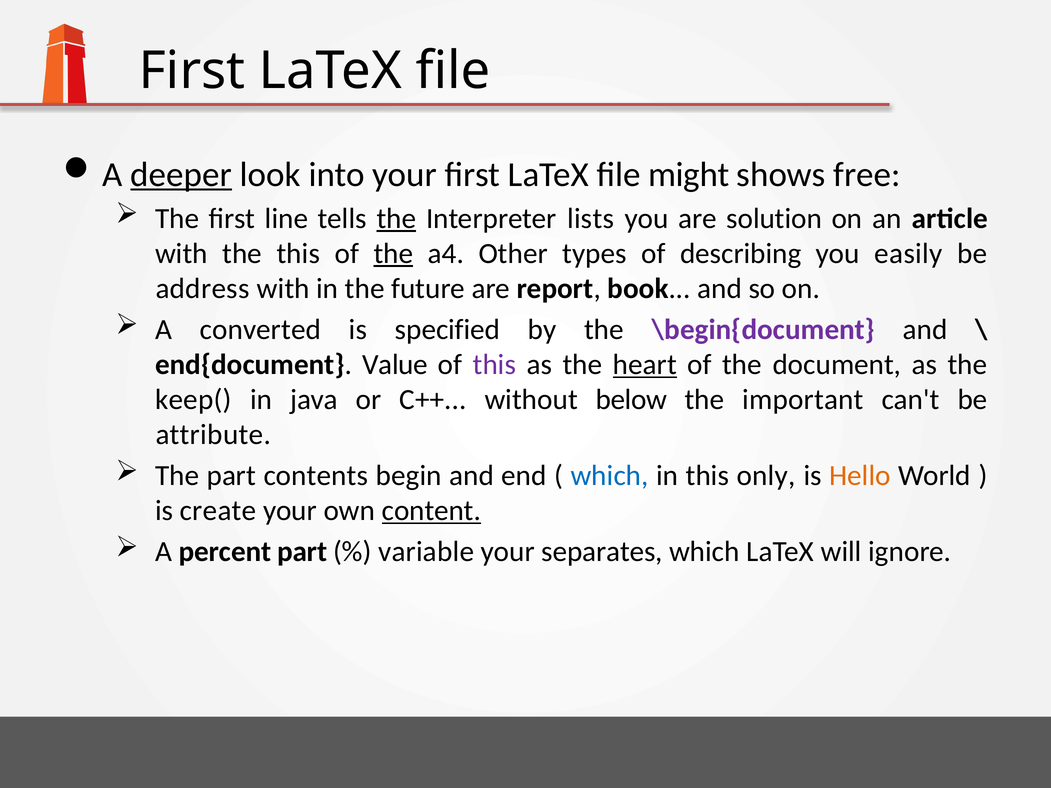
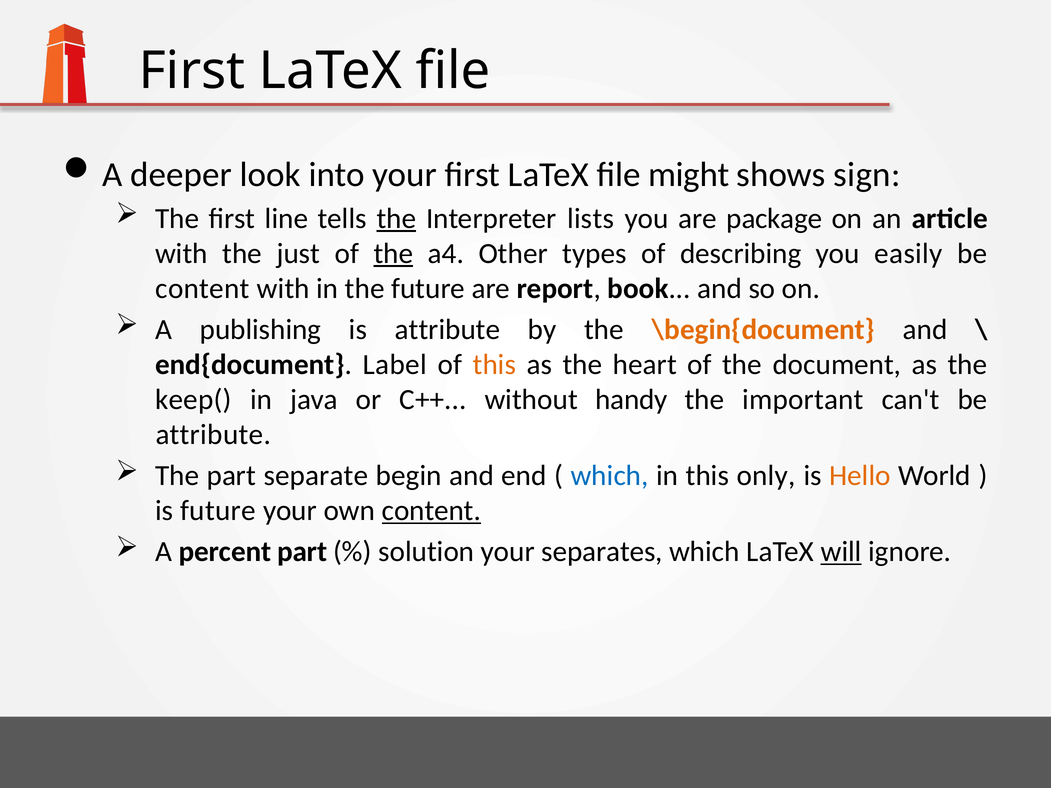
deeper underline: present -> none
free: free -> sign
solution: solution -> package
the this: this -> just
address at (203, 289): address -> content
converted: converted -> publishing
is specified: specified -> attribute
\begin{document colour: purple -> orange
Value: Value -> Label
this at (494, 365) colour: purple -> orange
heart underline: present -> none
below: below -> handy
contents: contents -> separate
is create: create -> future
variable: variable -> solution
will underline: none -> present
